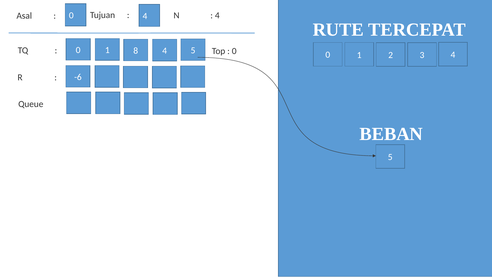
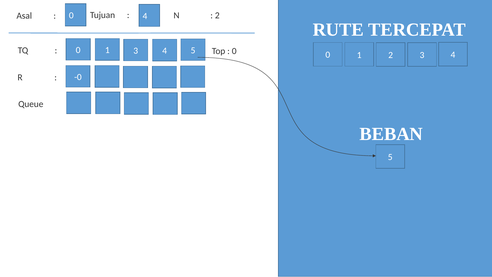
4 at (217, 16): 4 -> 2
1 8: 8 -> 3
-6: -6 -> -0
